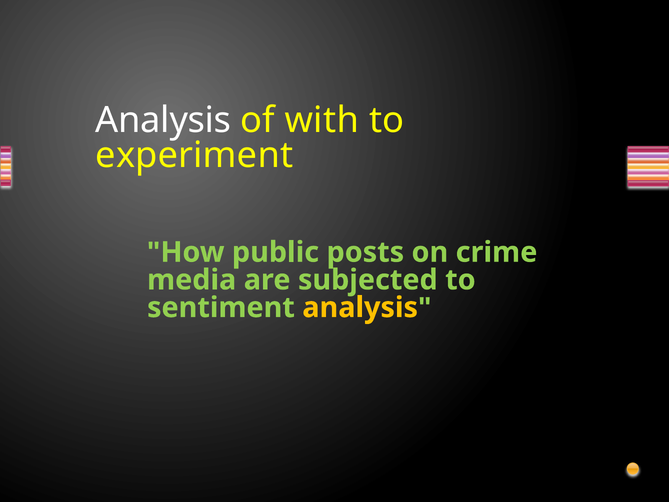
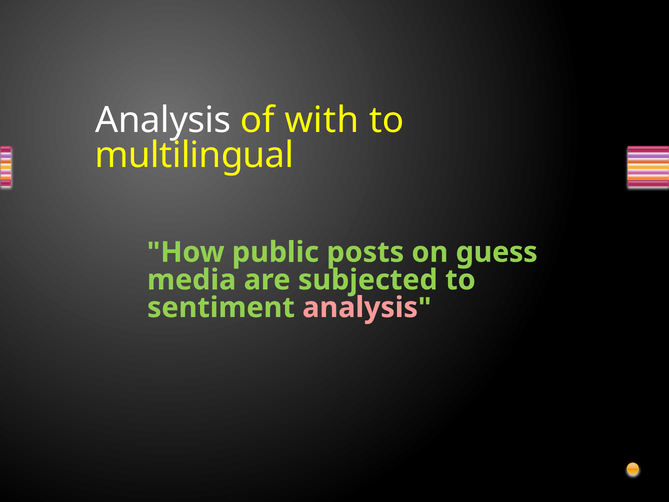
experiment: experiment -> multilingual
crime: crime -> guess
analysis at (360, 307) colour: yellow -> pink
